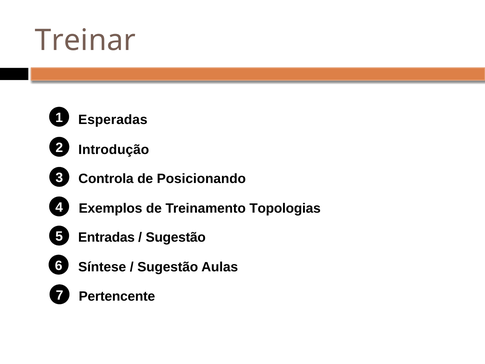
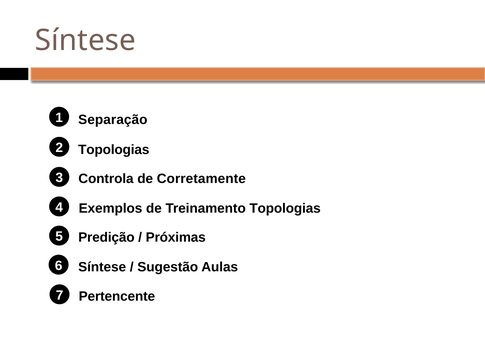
Treinar at (85, 40): Treinar -> Síntese
Esperadas: Esperadas -> Separação
Introdução at (114, 150): Introdução -> Topologias
Posicionando: Posicionando -> Corretamente
Entradas: Entradas -> Predição
Sugestão at (176, 237): Sugestão -> Próximas
